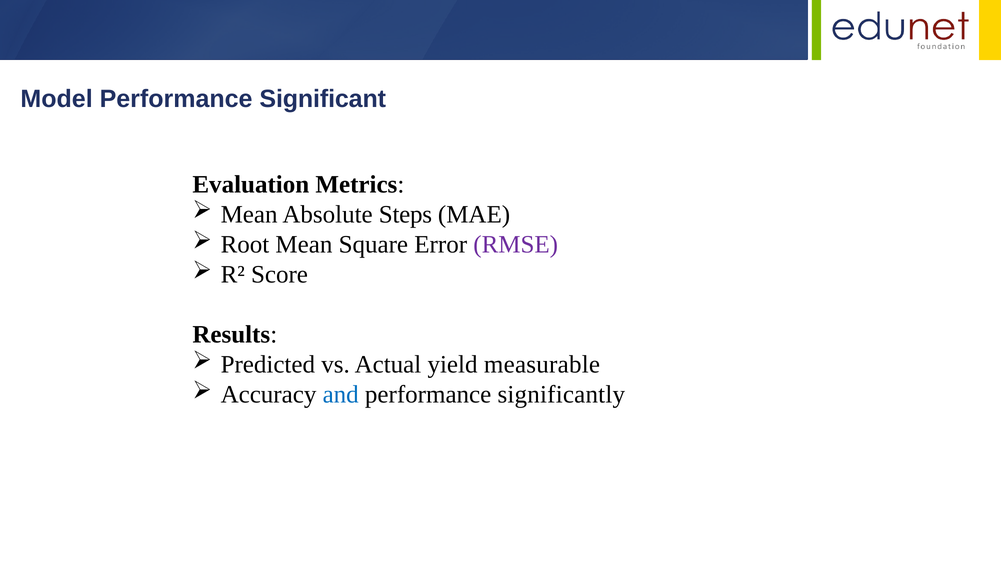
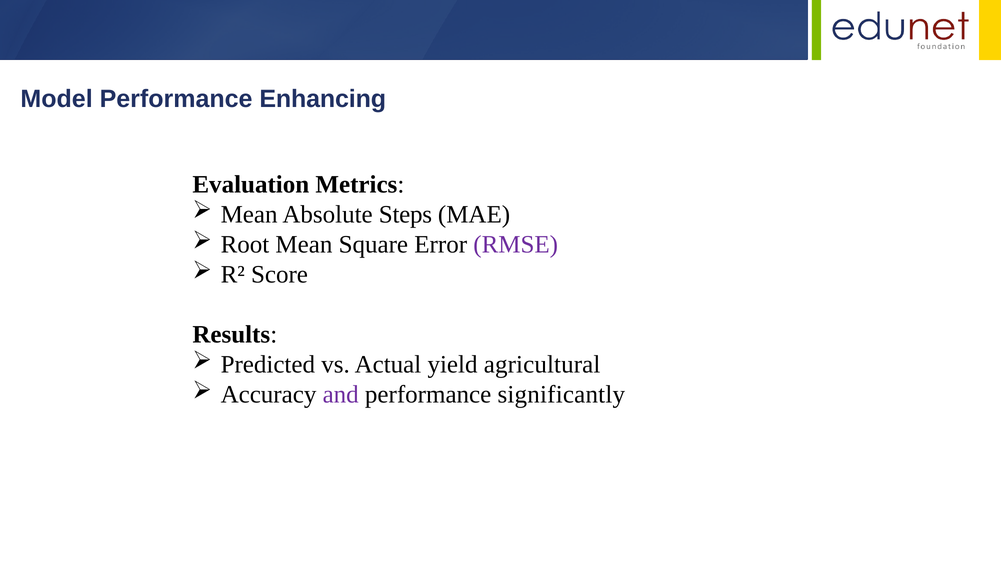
Significant: Significant -> Enhancing
measurable: measurable -> agricultural
and colour: blue -> purple
